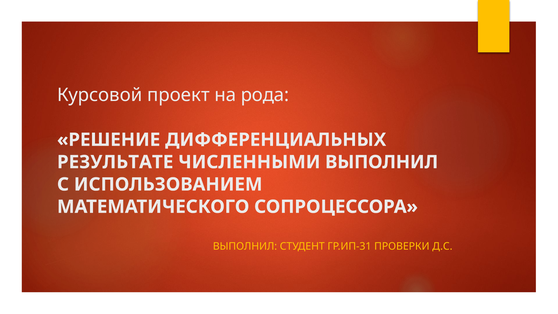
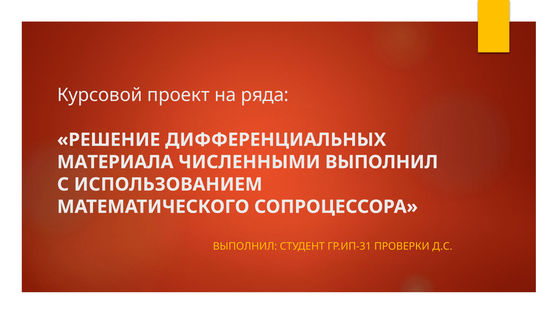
рода: рода -> ряда
РЕЗУЛЬТАТЕ: РЕЗУЛЬТАТЕ -> МАТЕРИАЛА
